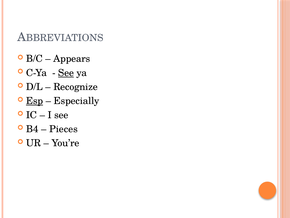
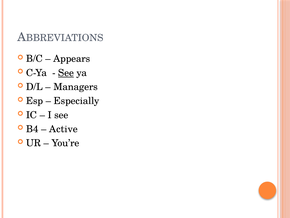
Recognize: Recognize -> Managers
Esp underline: present -> none
Pieces: Pieces -> Active
